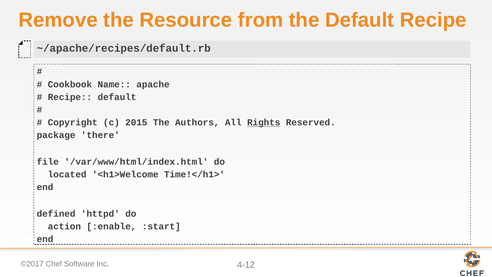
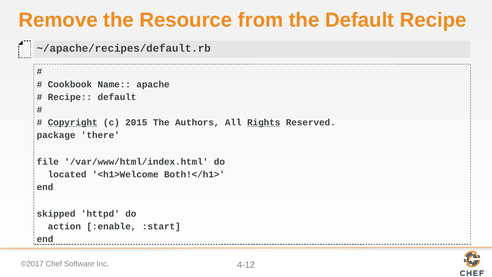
Copyright underline: none -> present
Time!</h1>: Time!</h1> -> Both!</h1>
defined: defined -> skipped
